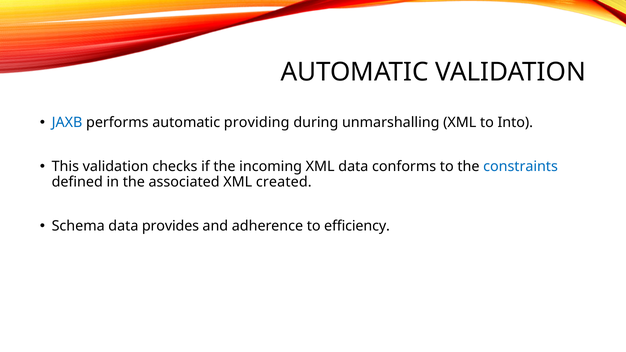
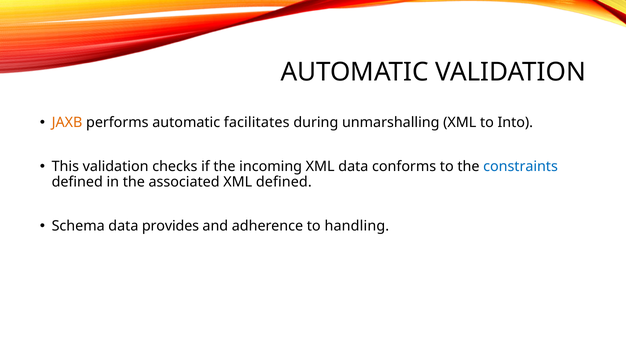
JAXB colour: blue -> orange
providing: providing -> facilitates
XML created: created -> defined
efficiency: efficiency -> handling
